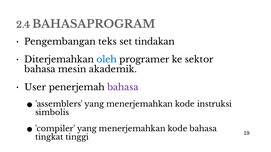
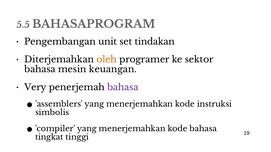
2.4: 2.4 -> 5.5
teks: teks -> unit
oleh colour: blue -> orange
akademik: akademik -> keuangan
User at (35, 88): User -> Very
